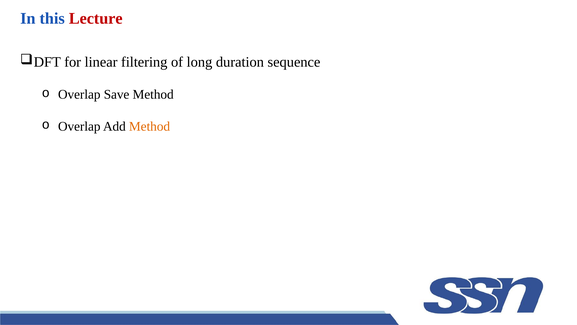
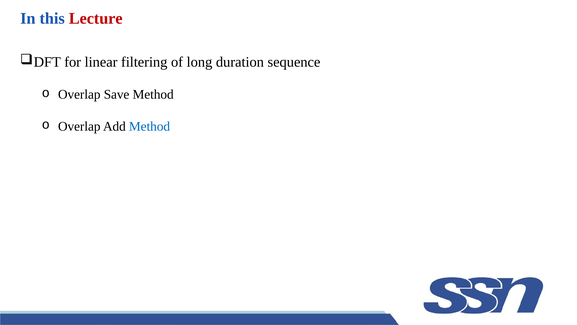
Method at (150, 126) colour: orange -> blue
